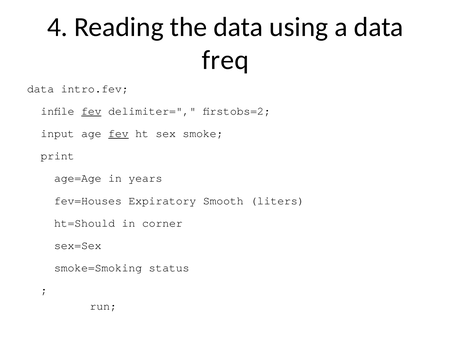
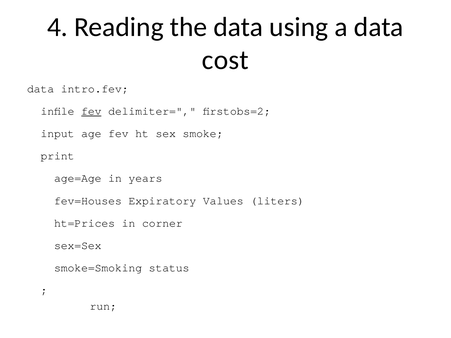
freq: freq -> cost
fev at (118, 134) underline: present -> none
Smooth: Smooth -> Values
ht=Should: ht=Should -> ht=Prices
